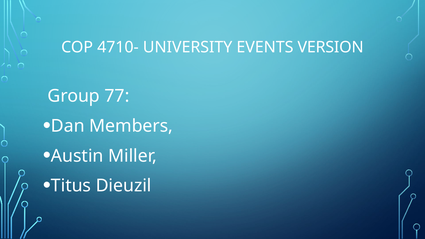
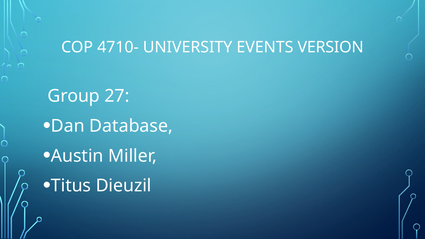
77: 77 -> 27
Members: Members -> Database
